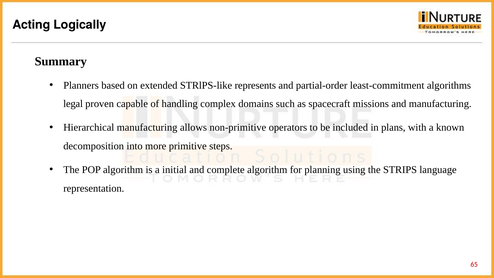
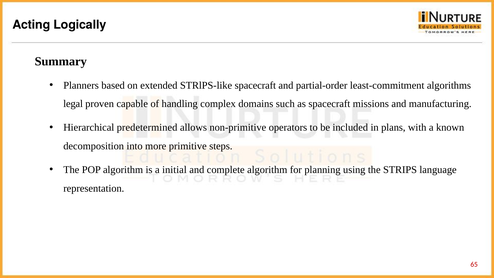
STRlPS-like represents: represents -> spacecraft
Hierarchical manufacturing: manufacturing -> predetermined
